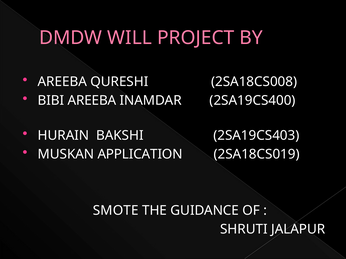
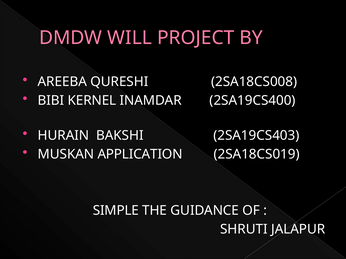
BIBI AREEBA: AREEBA -> KERNEL
SMOTE: SMOTE -> SIMPLE
